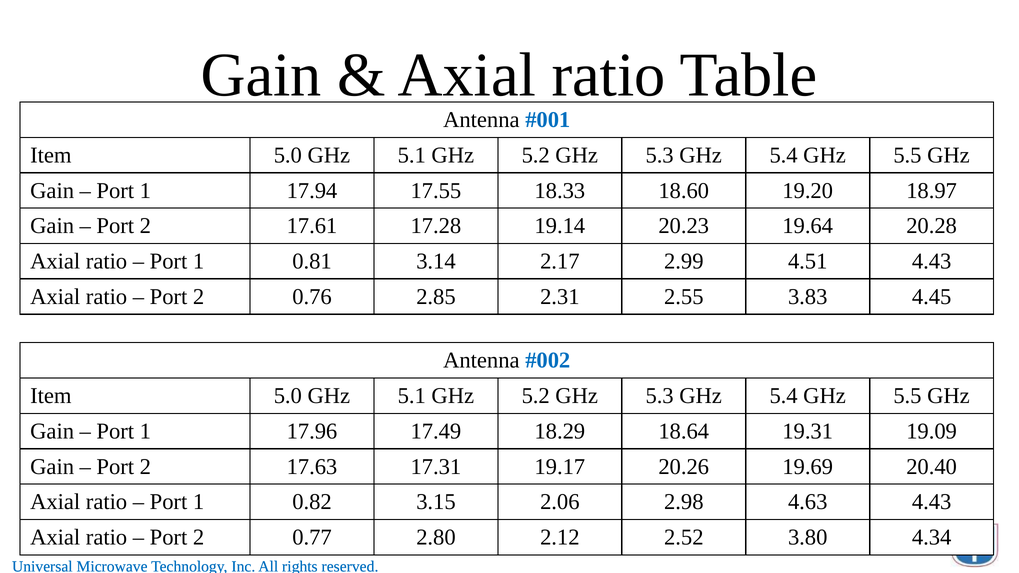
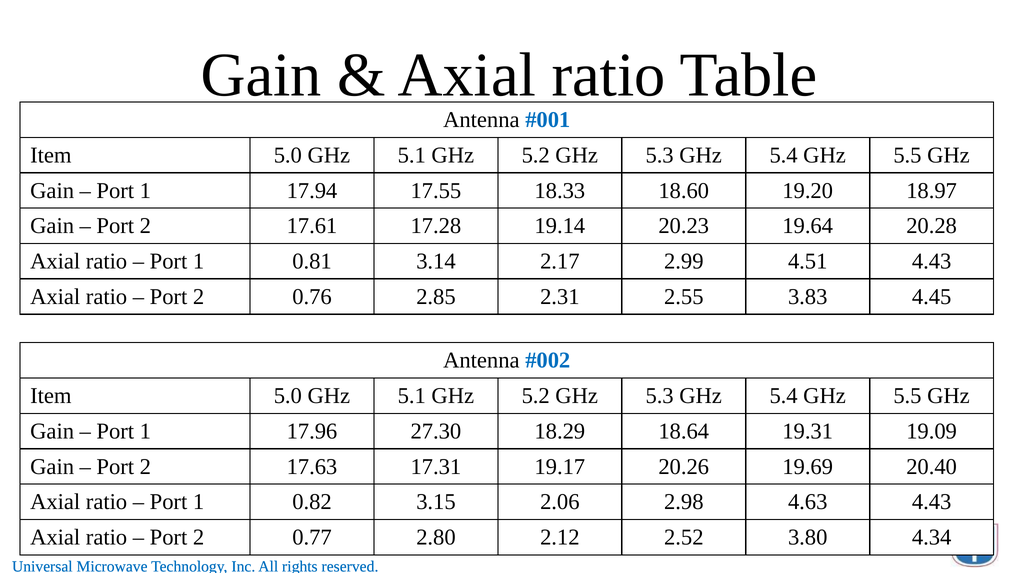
17.49: 17.49 -> 27.30
